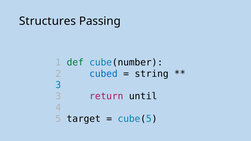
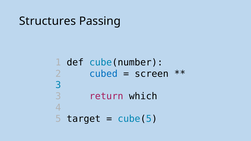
def colour: green -> black
string: string -> screen
until: until -> which
